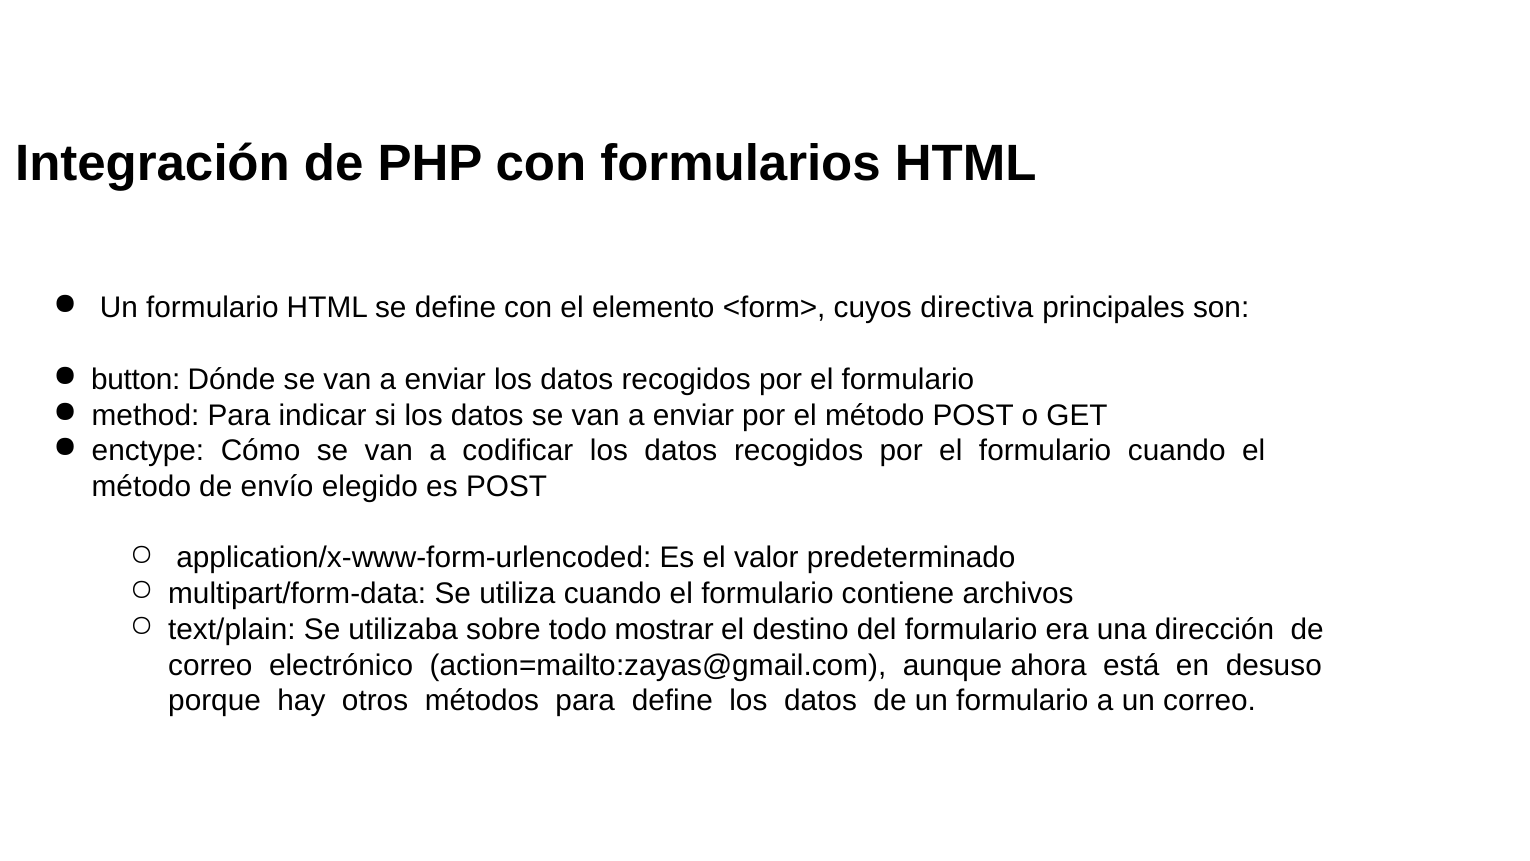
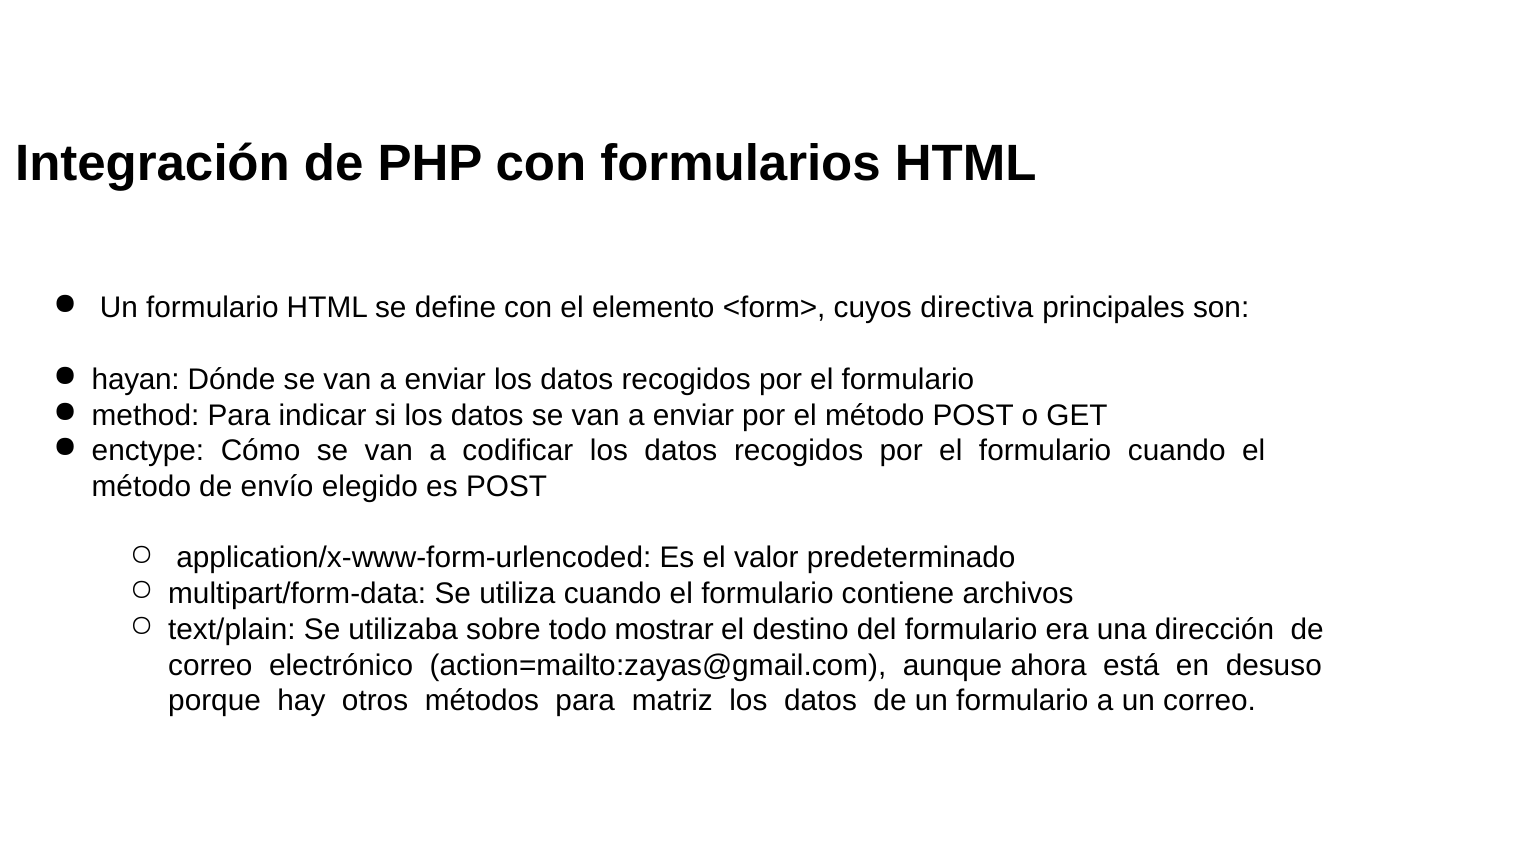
button: button -> hayan
para define: define -> matriz
